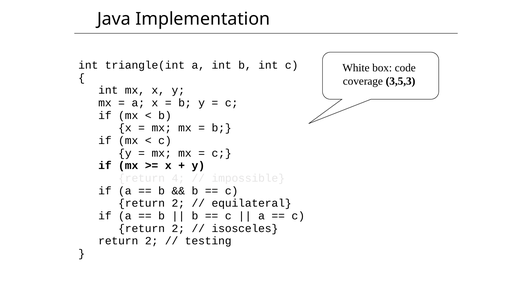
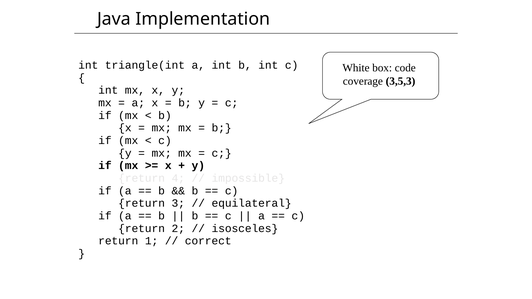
2 at (178, 203): 2 -> 3
2 at (152, 241): 2 -> 1
testing: testing -> correct
